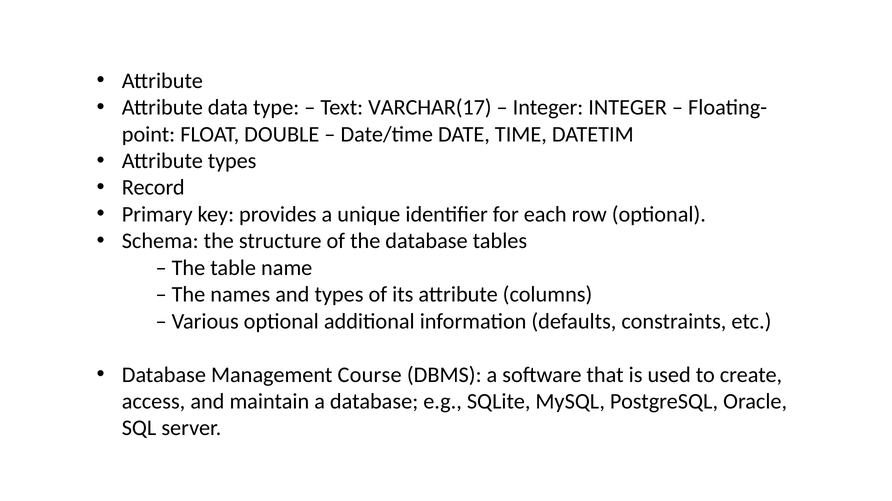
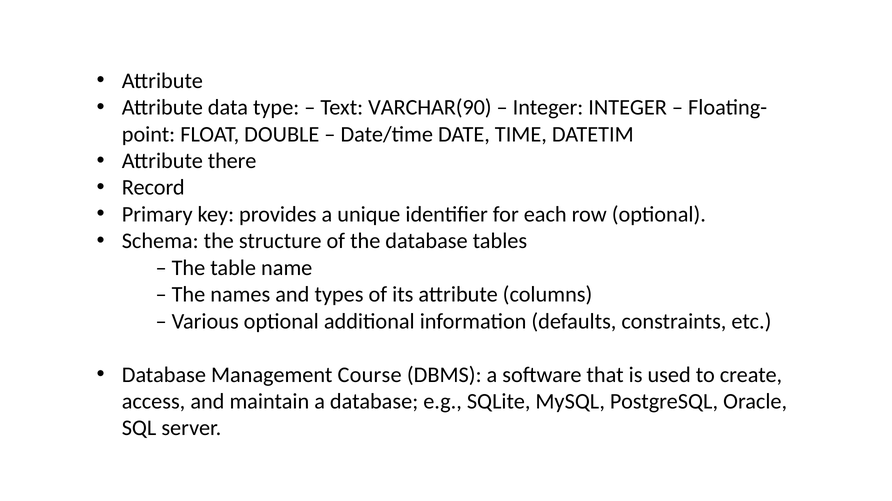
VARCHAR(17: VARCHAR(17 -> VARCHAR(90
Attribute types: types -> there
